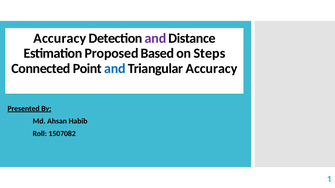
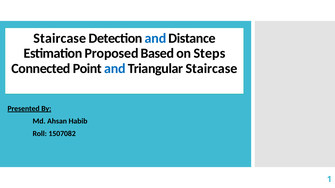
Accuracy at (60, 38): Accuracy -> Staircase
and at (155, 38) colour: purple -> blue
Triangular Accuracy: Accuracy -> Staircase
